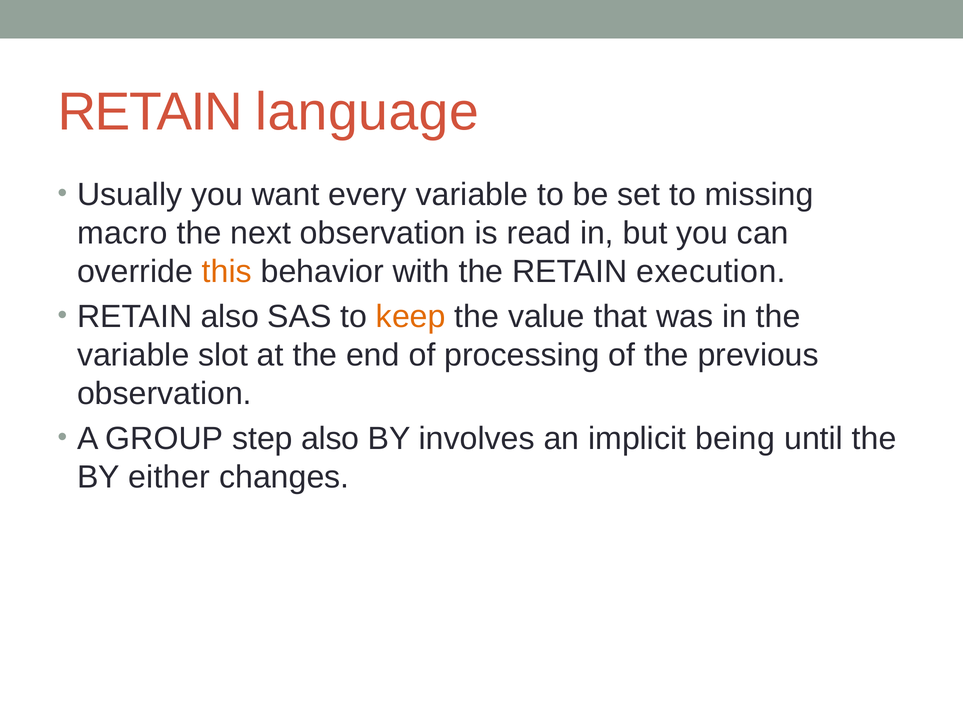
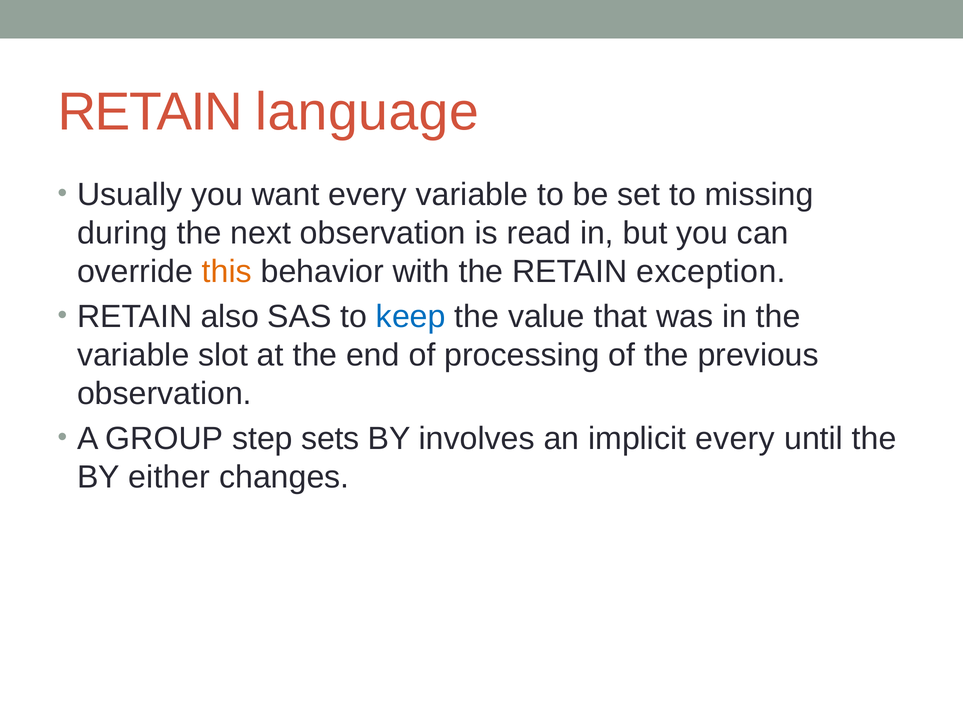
macro: macro -> during
execution: execution -> exception
keep colour: orange -> blue
step also: also -> sets
implicit being: being -> every
